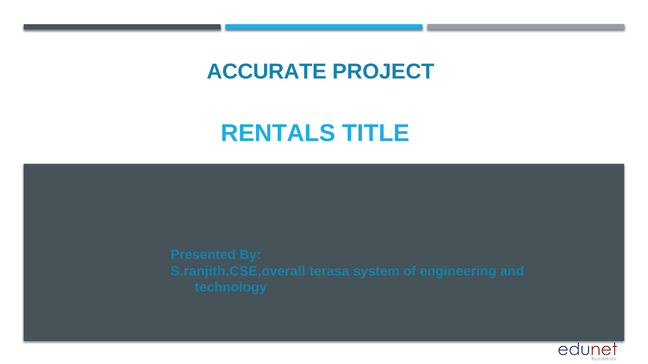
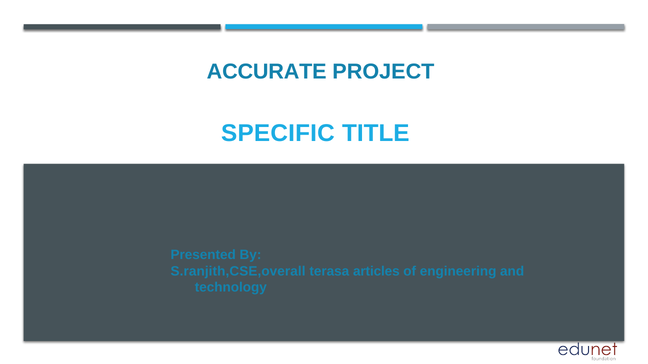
RENTALS: RENTALS -> SPECIFIC
system: system -> articles
